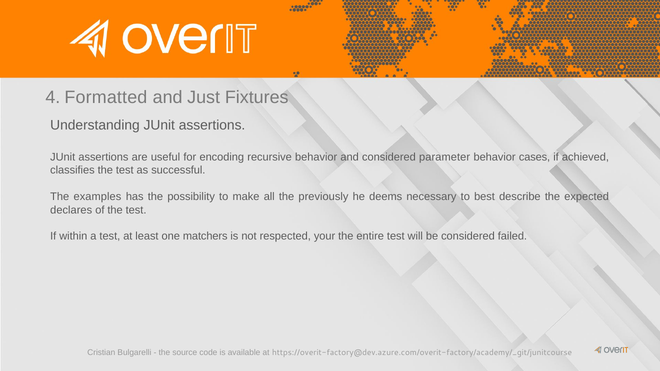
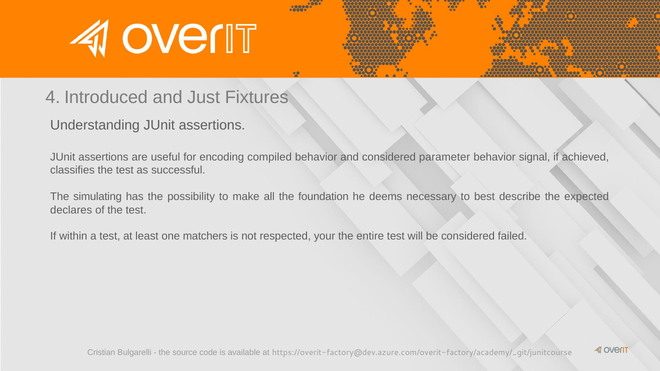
Formatted: Formatted -> Introduced
recursive: recursive -> compiled
cases: cases -> signal
examples: examples -> simulating
previously: previously -> foundation
